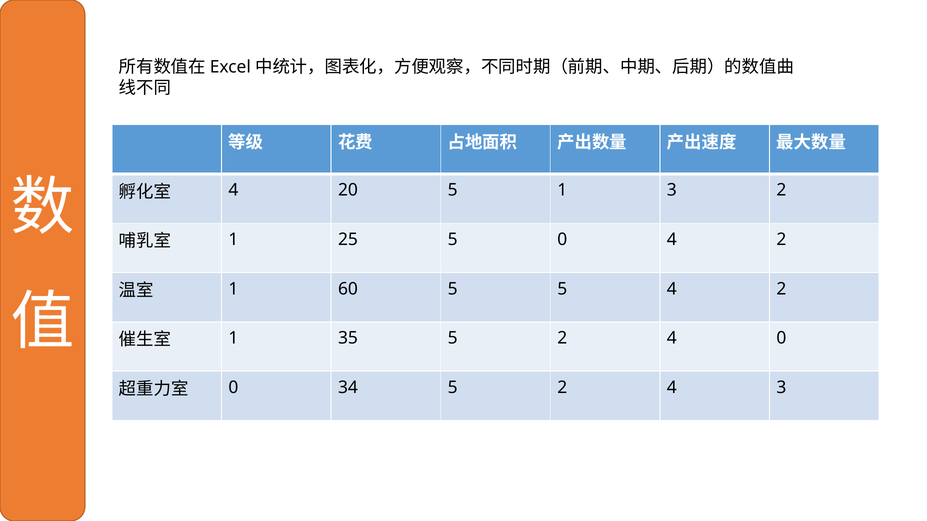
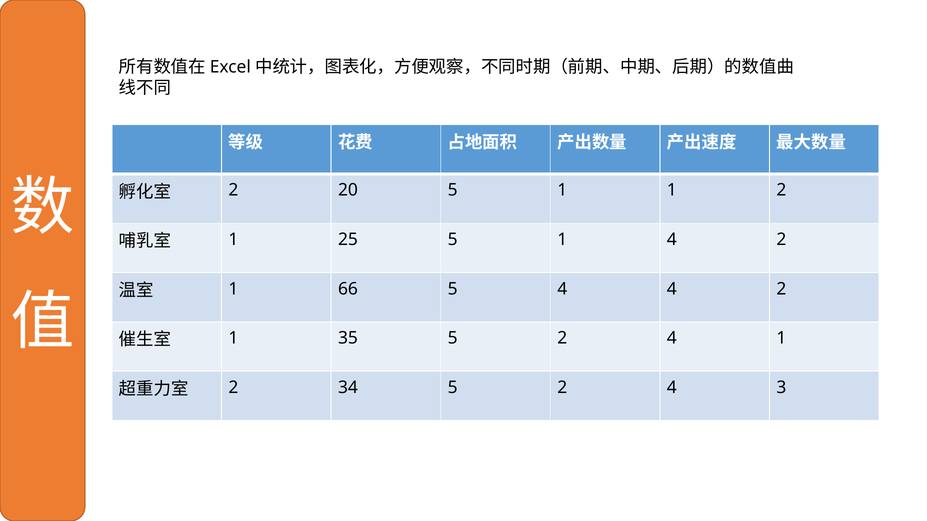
4 at (233, 190): 4 -> 2
1 3: 3 -> 1
25 5 0: 0 -> 1
60: 60 -> 66
5 5: 5 -> 4
4 0: 0 -> 1
0 at (233, 388): 0 -> 2
